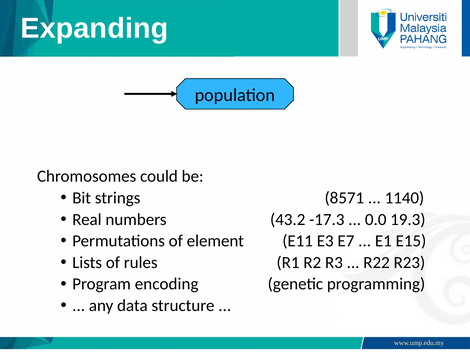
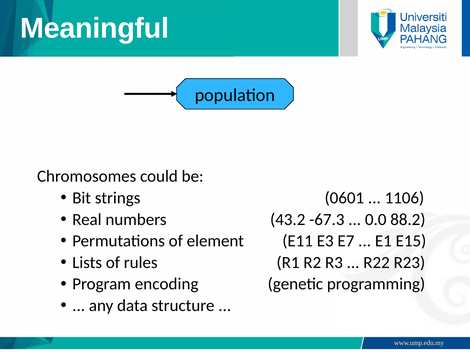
Expanding: Expanding -> Meaningful
8571: 8571 -> 0601
1140: 1140 -> 1106
-17.3: -17.3 -> -67.3
19.3: 19.3 -> 88.2
